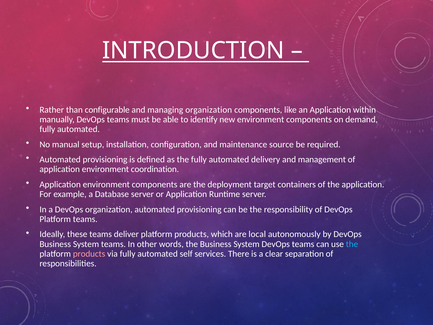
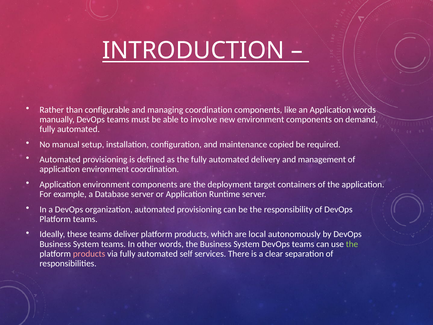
managing organization: organization -> coordination
Application within: within -> words
identify: identify -> involve
source: source -> copied
the at (352, 244) colour: light blue -> light green
